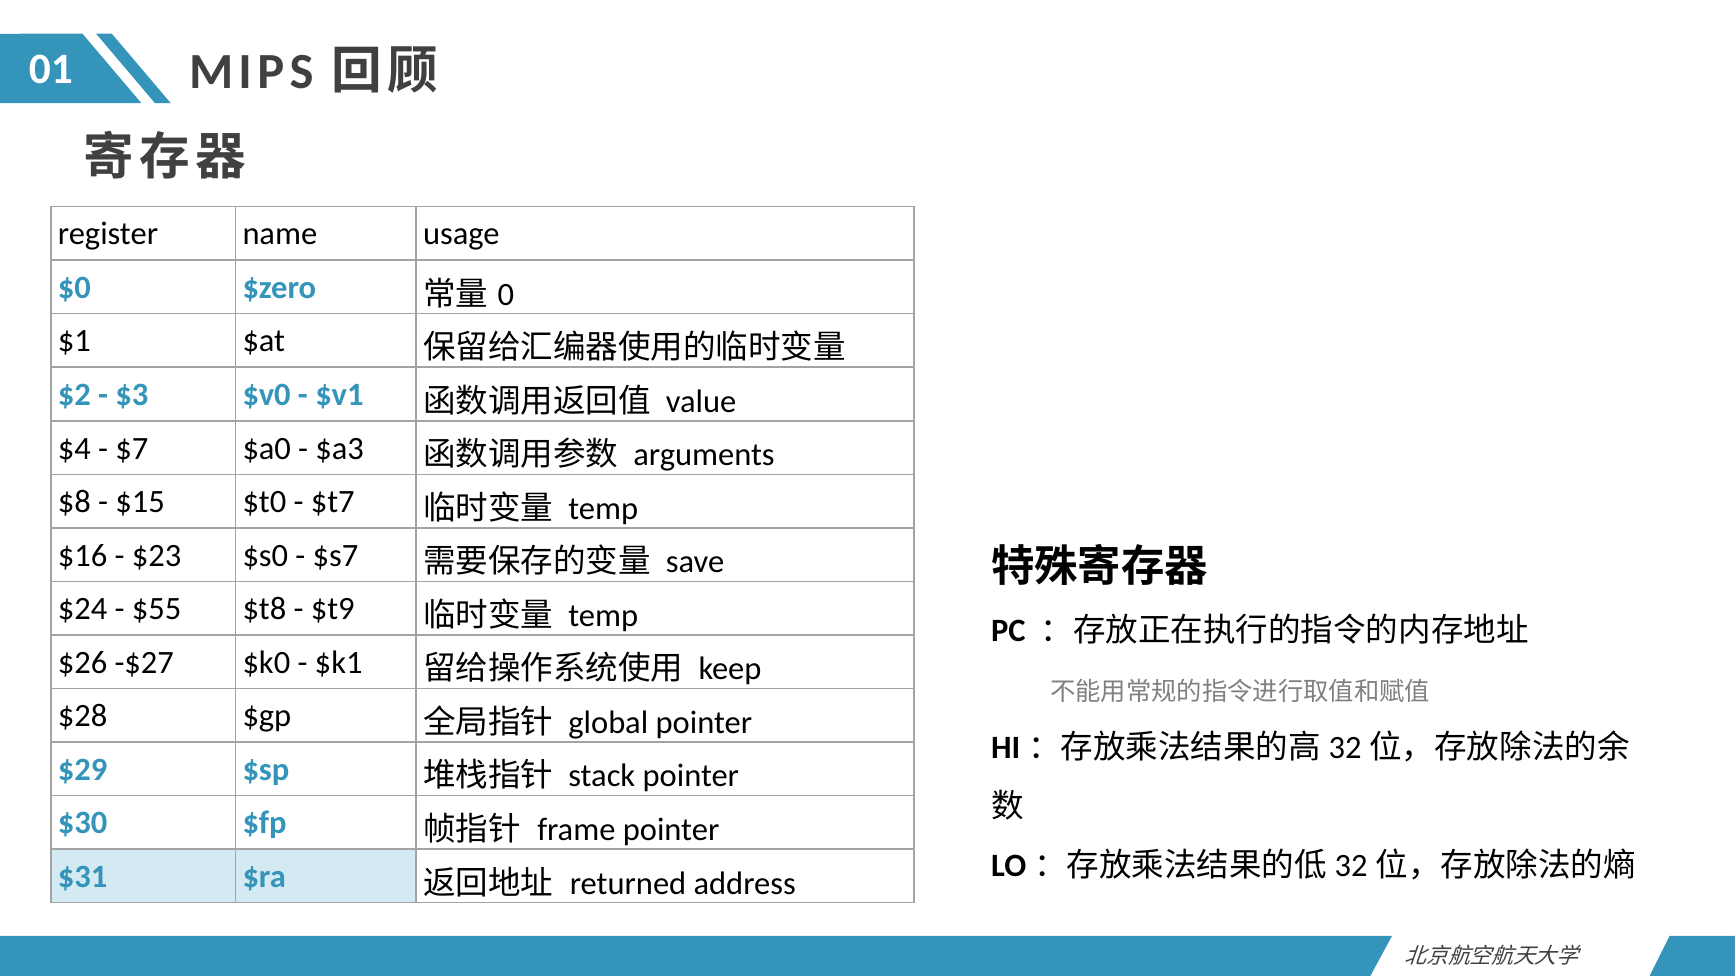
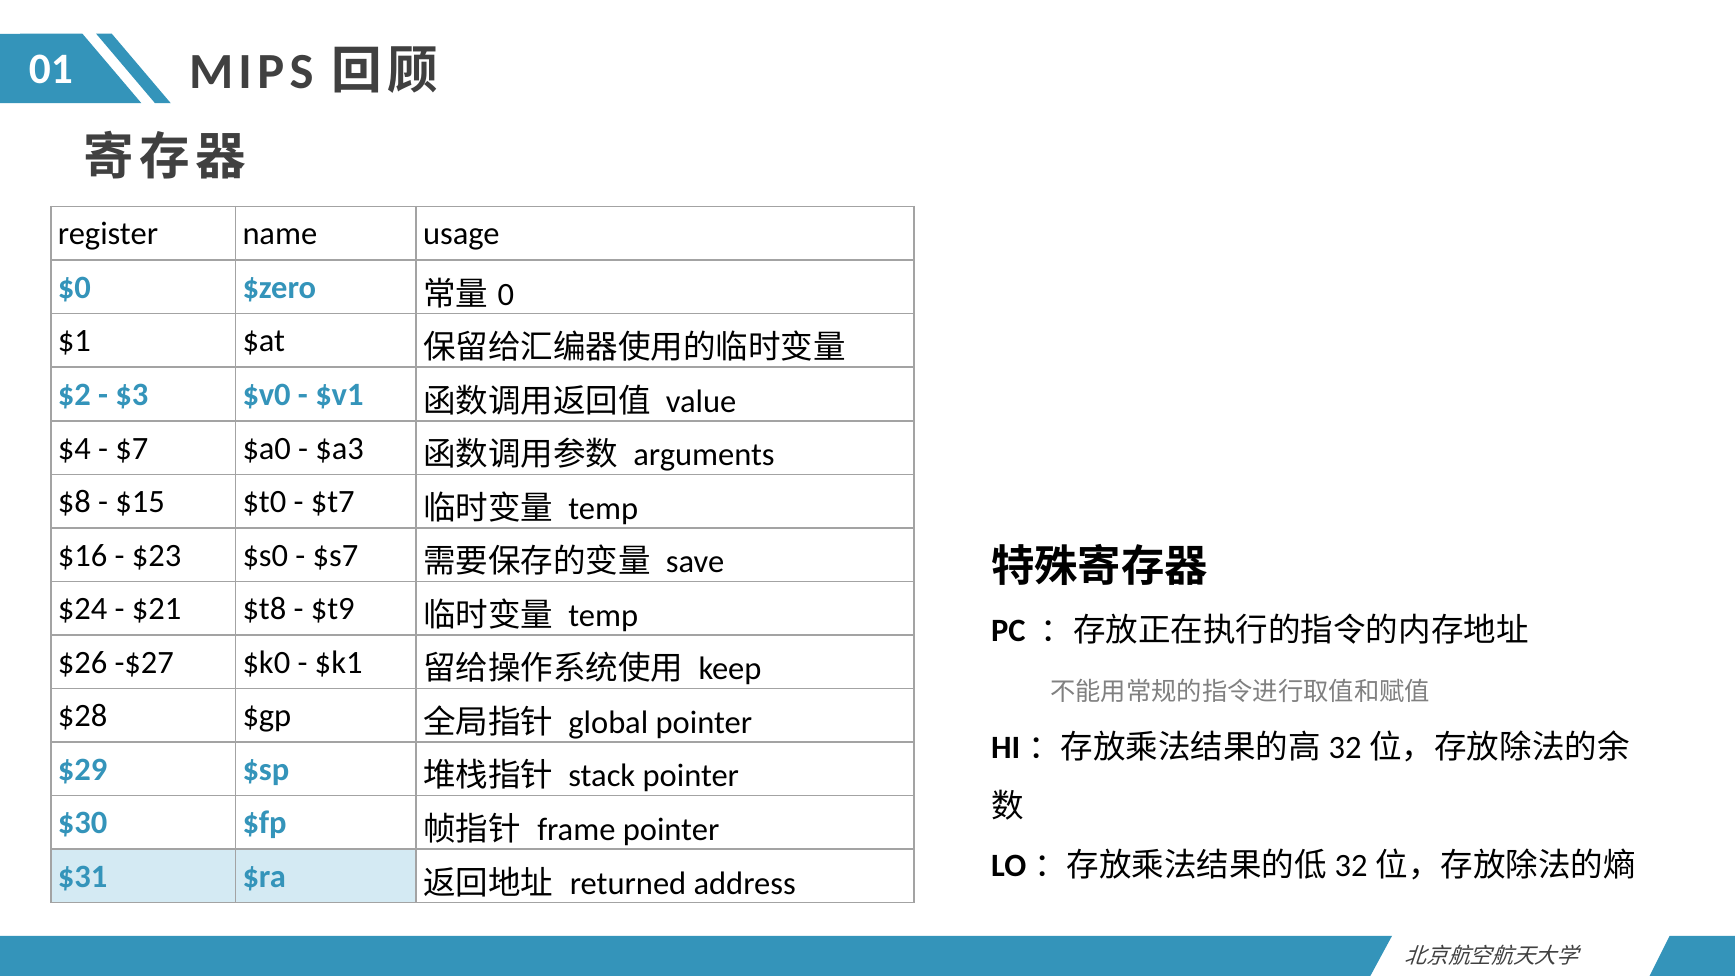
$55: $55 -> $21
